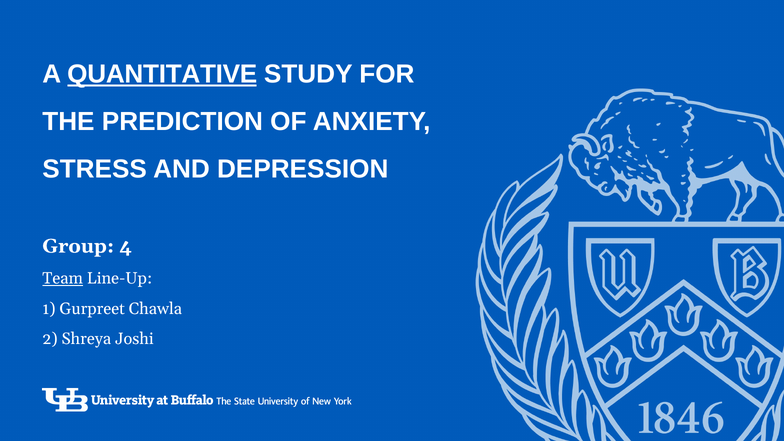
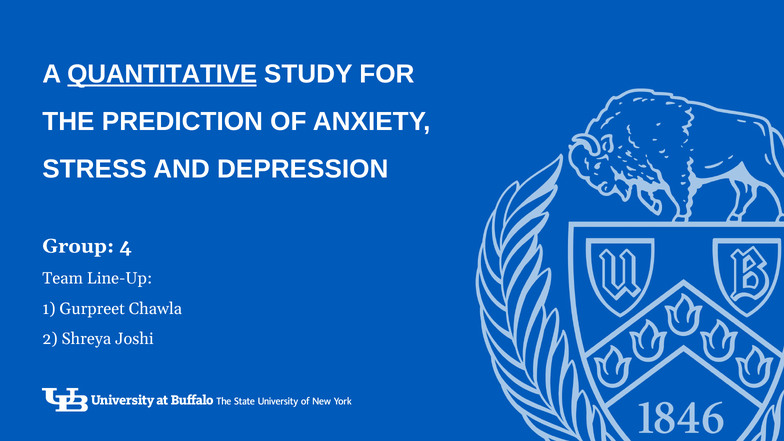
Team underline: present -> none
